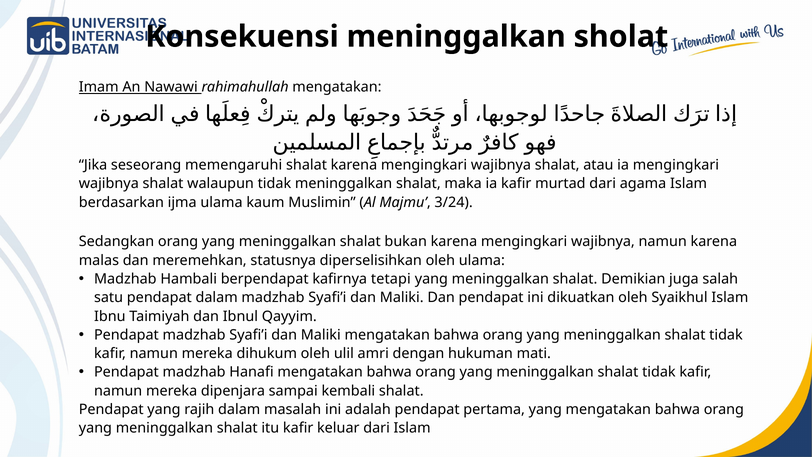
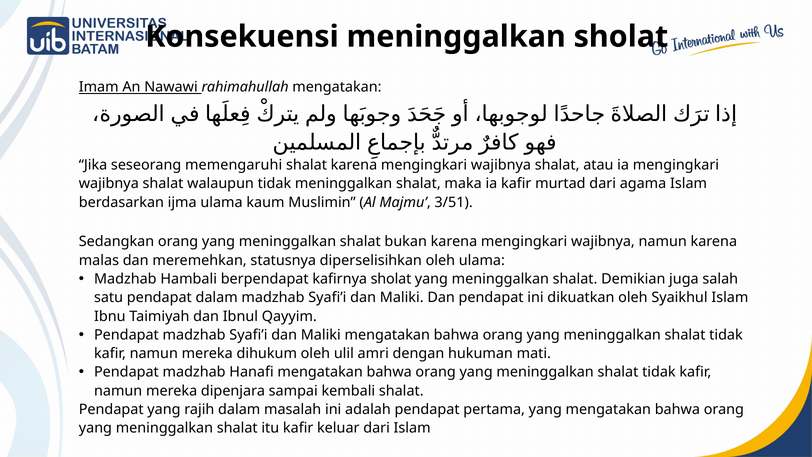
3/24: 3/24 -> 3/51
kafirnya tetapi: tetapi -> sholat
